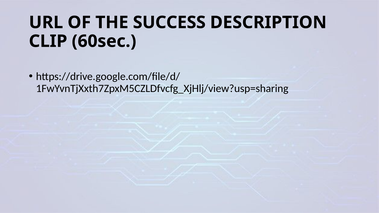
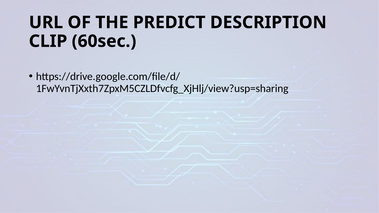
SUCCESS: SUCCESS -> PREDICT
